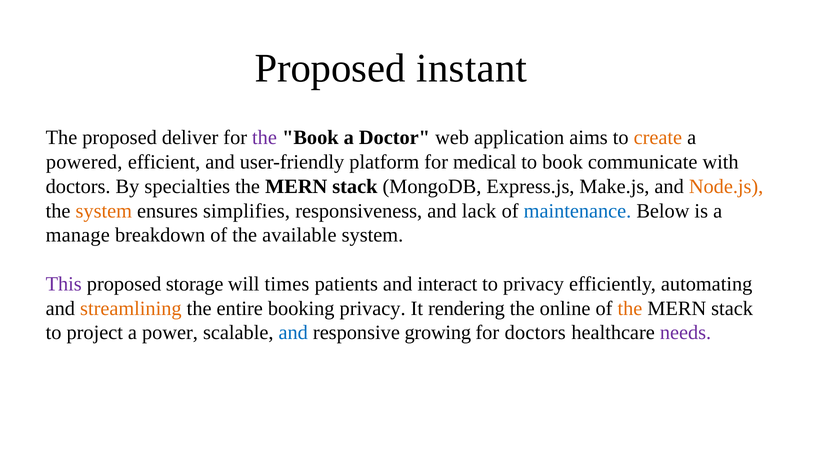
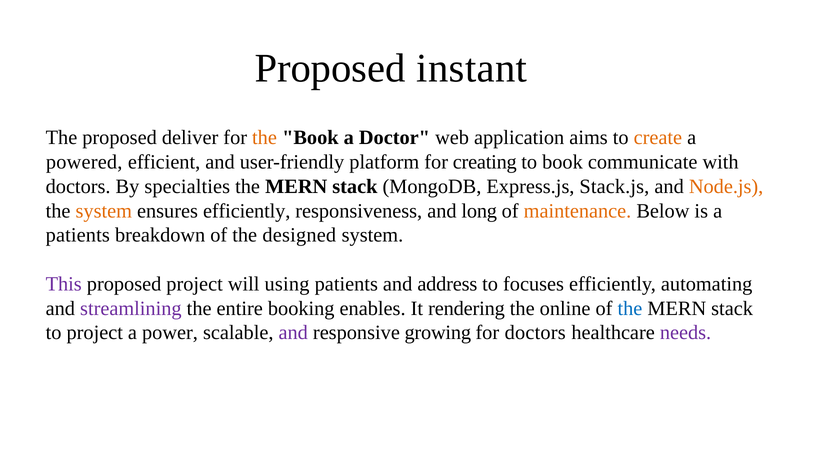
the at (265, 138) colour: purple -> orange
medical: medical -> creating
Make.js: Make.js -> Stack.js
ensures simplifies: simplifies -> efficiently
lack: lack -> long
maintenance colour: blue -> orange
manage at (78, 235): manage -> patients
available: available -> designed
proposed storage: storage -> project
times: times -> using
interact: interact -> address
to privacy: privacy -> focuses
streamlining colour: orange -> purple
booking privacy: privacy -> enables
the at (630, 309) colour: orange -> blue
and at (293, 333) colour: blue -> purple
